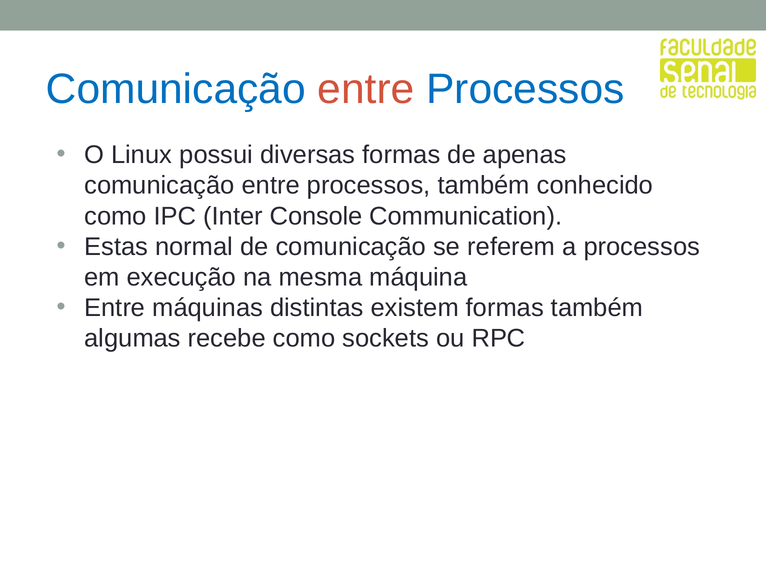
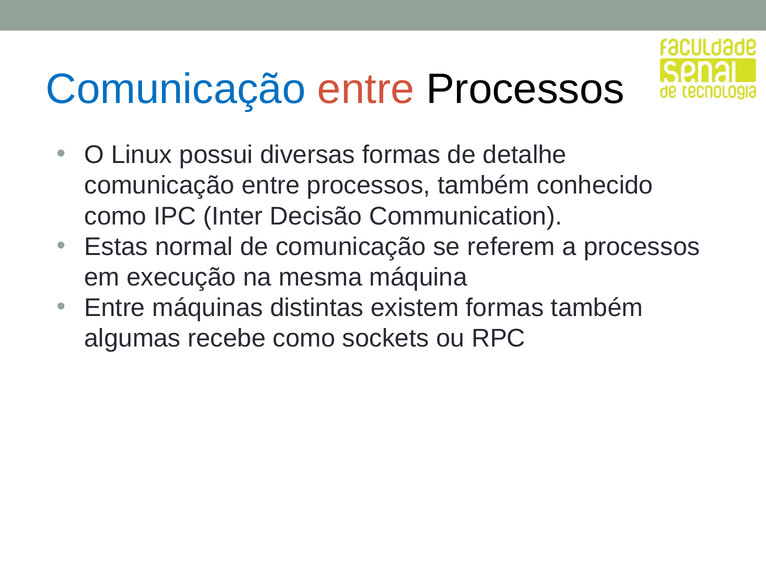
Processos at (525, 89) colour: blue -> black
apenas: apenas -> detalhe
Console: Console -> Decisão
